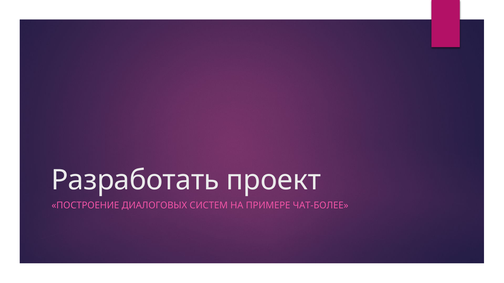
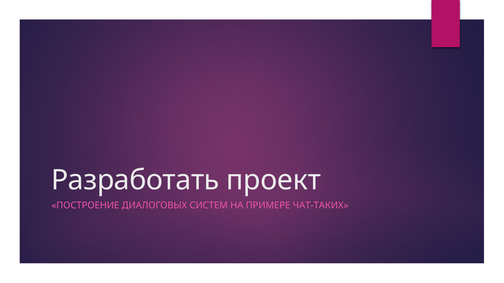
ЧАТ-БОЛЕЕ: ЧАТ-БОЛЕЕ -> ЧАТ-ТАКИХ
